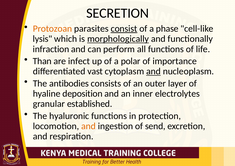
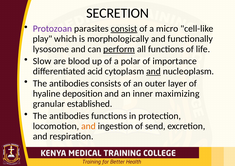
Protozoan colour: orange -> purple
phase: phase -> micro
lysis: lysis -> play
morphologically underline: present -> none
infraction: infraction -> lysosome
perform underline: none -> present
Than: Than -> Slow
infect: infect -> blood
vast: vast -> acid
electrolytes: electrolytes -> maximizing
hyaluronic at (69, 116): hyaluronic -> antibodies
